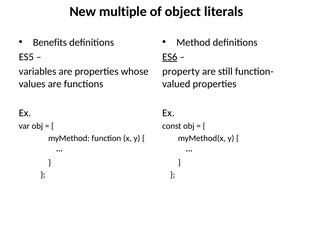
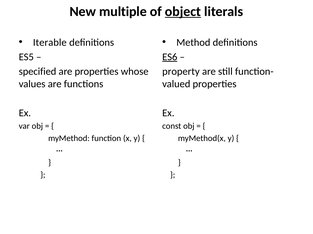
object underline: none -> present
Benefits: Benefits -> Iterable
variables: variables -> specified
